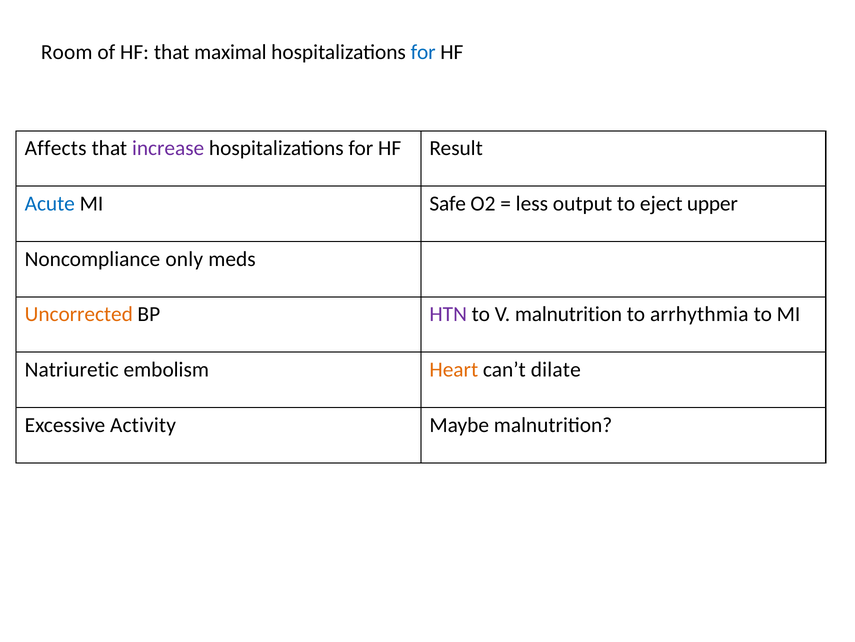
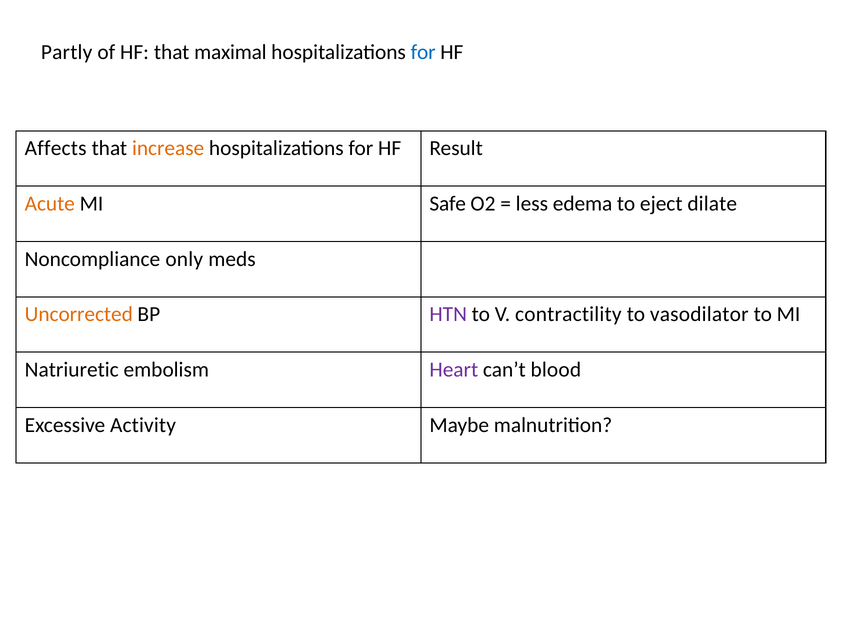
Room: Room -> Partly
increase colour: purple -> orange
Acute colour: blue -> orange
output: output -> edema
upper: upper -> dilate
V malnutrition: malnutrition -> contractility
arrhythmia: arrhythmia -> vasodilator
Heart colour: orange -> purple
dilate: dilate -> blood
